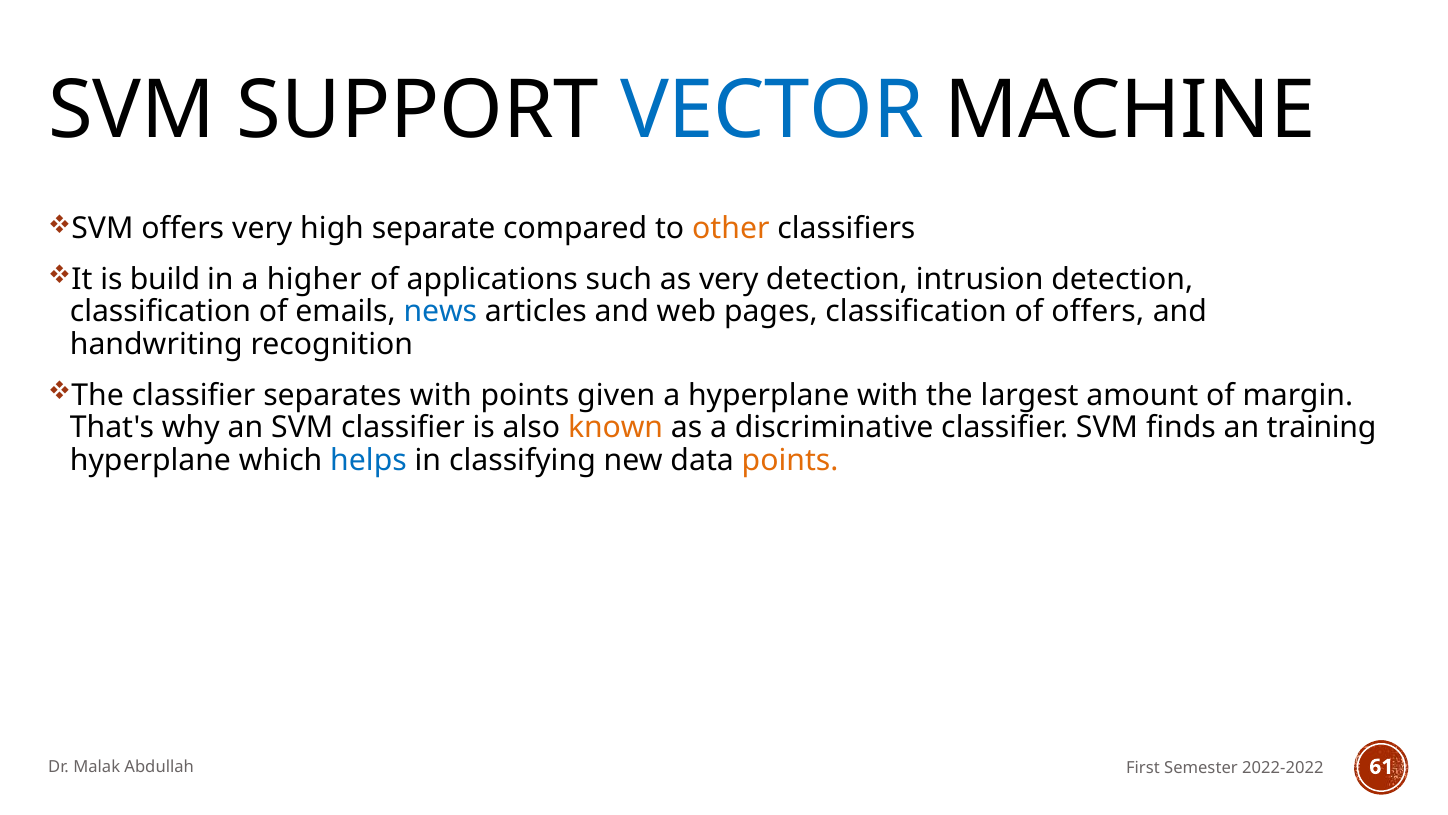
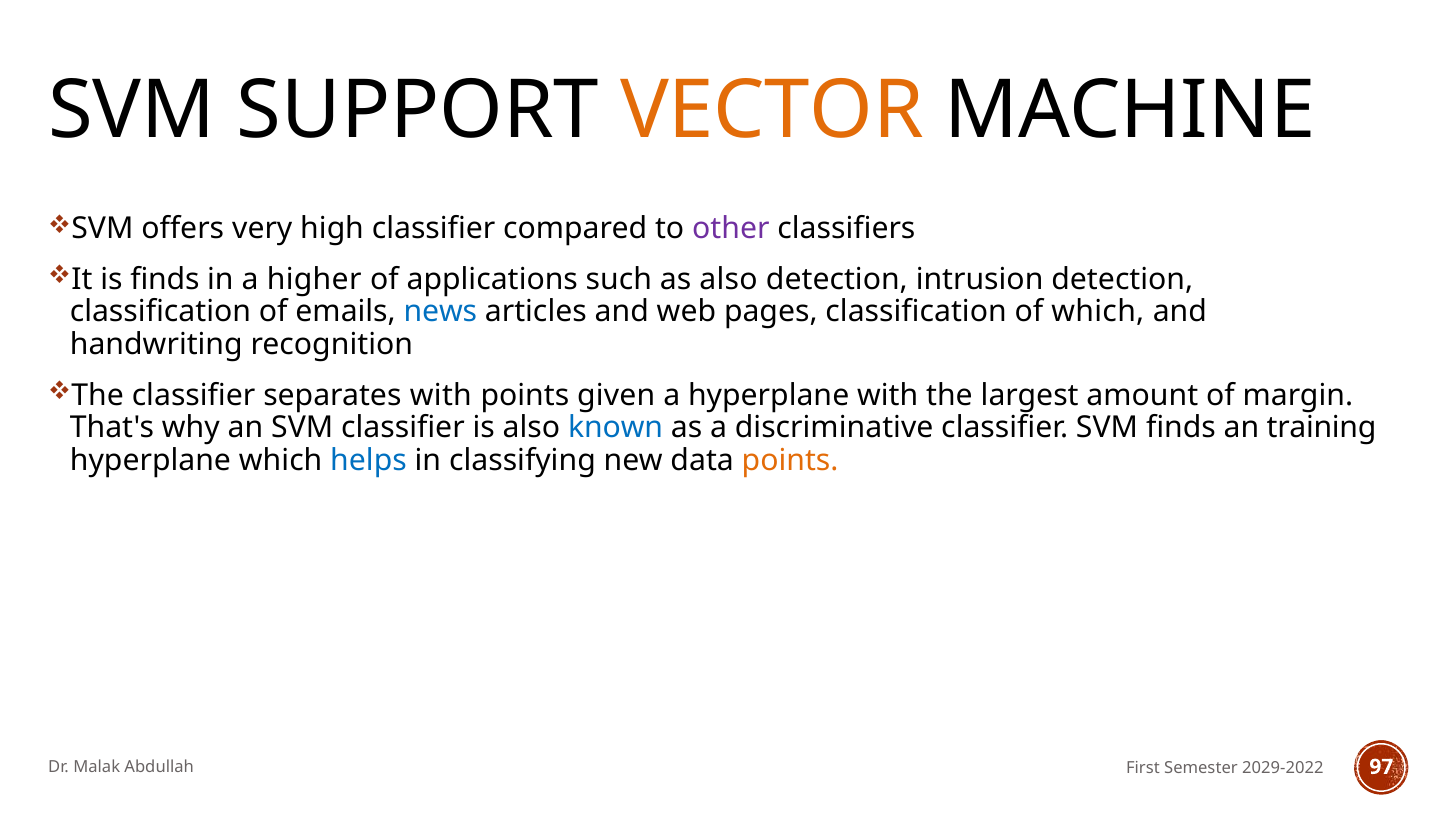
VECTOR colour: blue -> orange
high separate: separate -> classifier
other colour: orange -> purple
is build: build -> finds
as very: very -> also
of offers: offers -> which
known colour: orange -> blue
61: 61 -> 97
2022-2022: 2022-2022 -> 2029-2022
